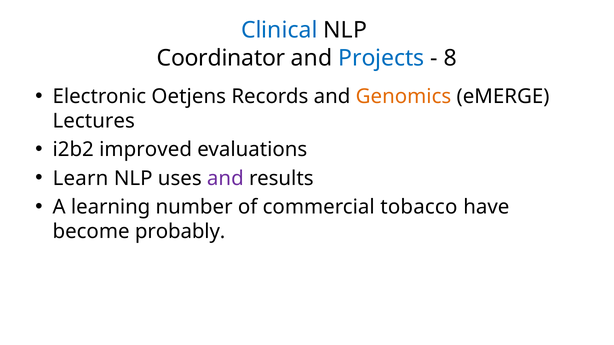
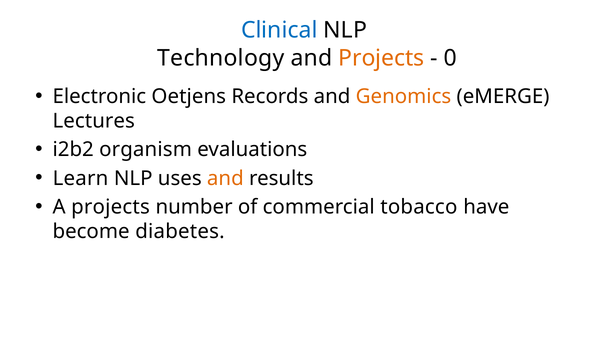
Coordinator: Coordinator -> Technology
Projects at (381, 58) colour: blue -> orange
8: 8 -> 0
improved: improved -> organism
and at (225, 178) colour: purple -> orange
A learning: learning -> projects
probably: probably -> diabetes
